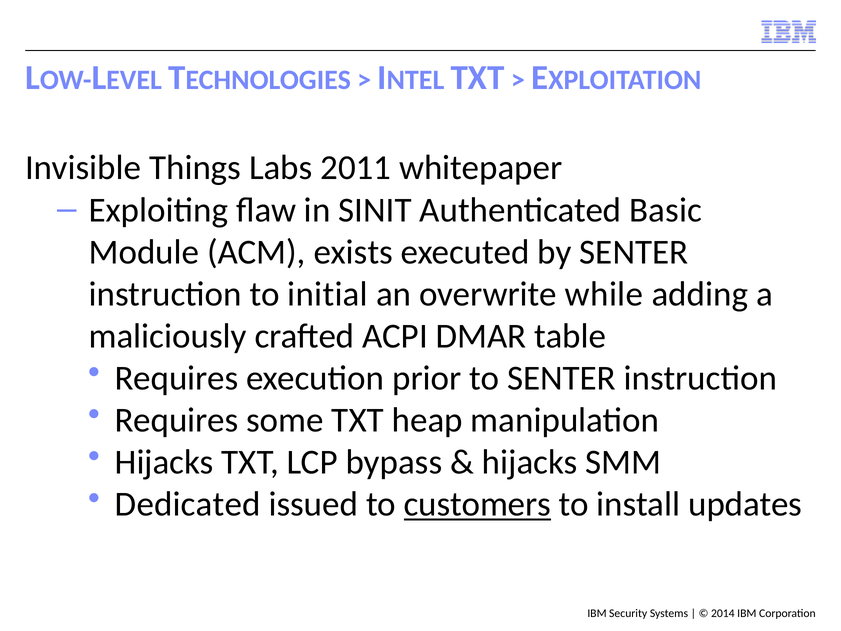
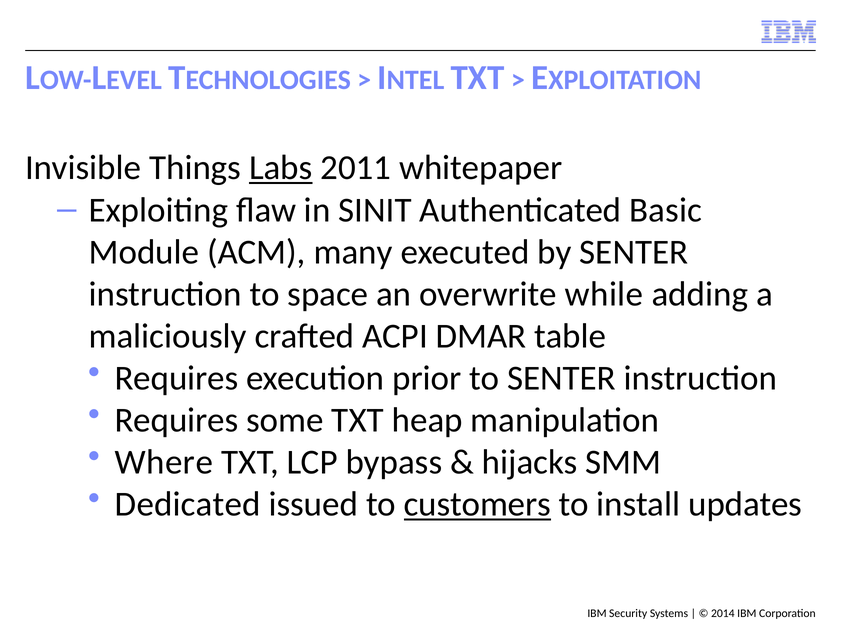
Labs underline: none -> present
exists: exists -> many
initial: initial -> space
Hijacks at (164, 462): Hijacks -> Where
